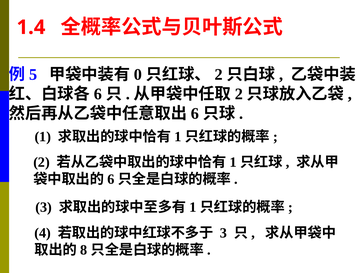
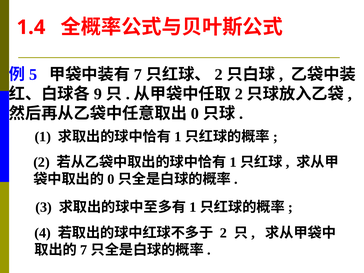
0 at (138, 75): 0 -> 7
6 at (98, 94): 6 -> 9
6 at (195, 113): 6 -> 0
6 at (111, 179): 6 -> 0
3 at (223, 233): 3 -> 2
8 at (84, 250): 8 -> 7
